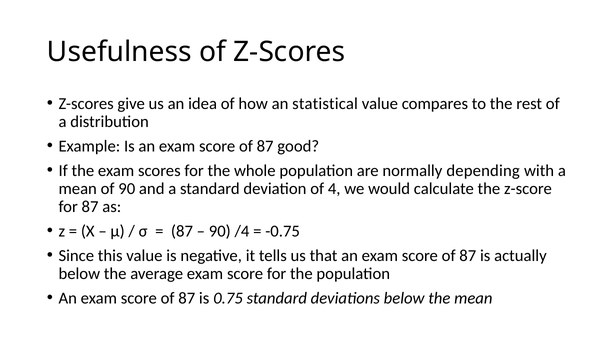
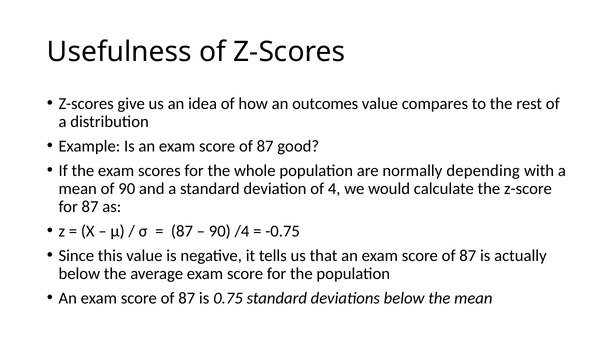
statistical: statistical -> outcomes
